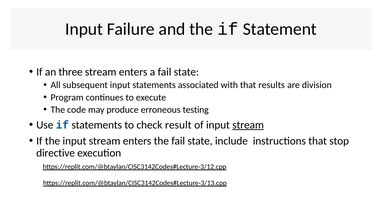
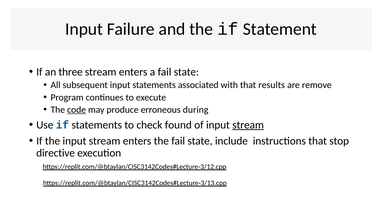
division: division -> remove
code underline: none -> present
testing: testing -> during
result: result -> found
